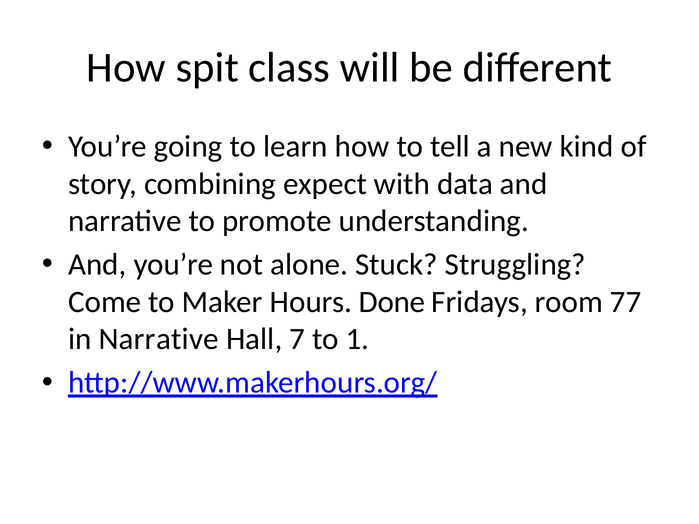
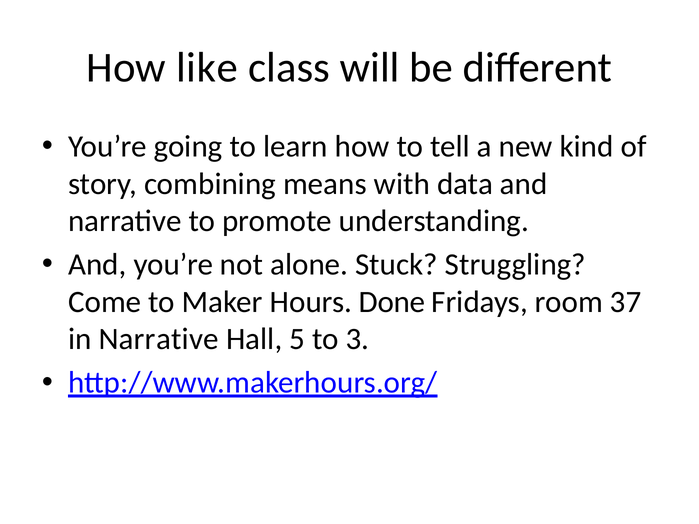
spit: spit -> like
expect: expect -> means
77: 77 -> 37
7: 7 -> 5
1: 1 -> 3
